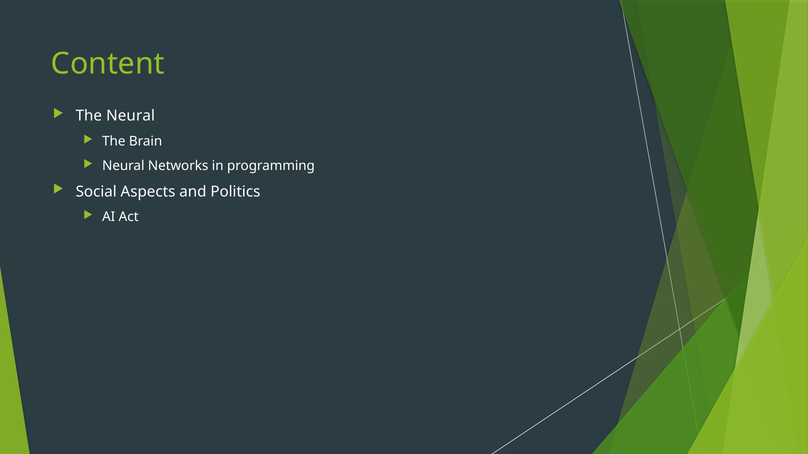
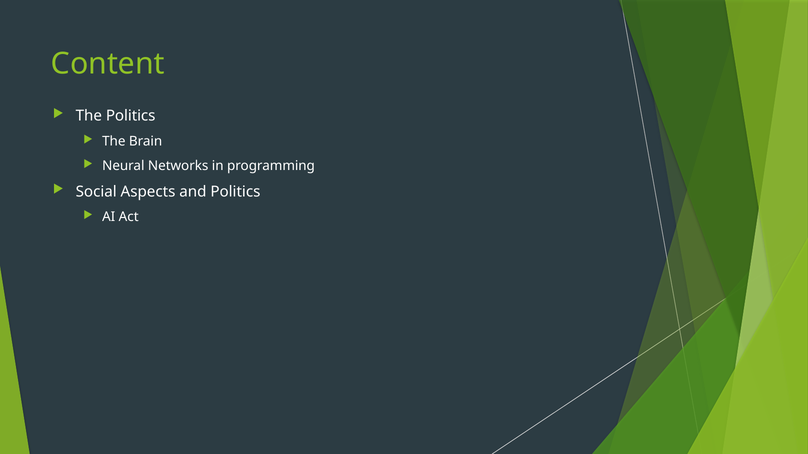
The Neural: Neural -> Politics
